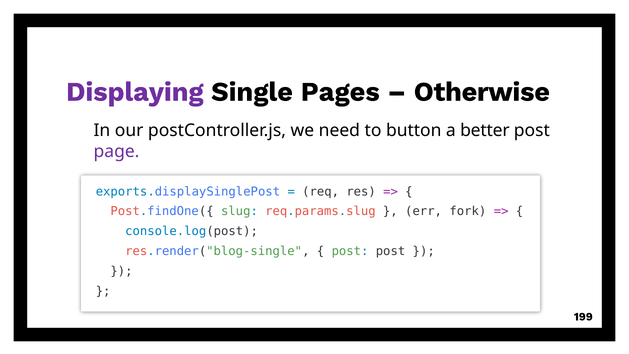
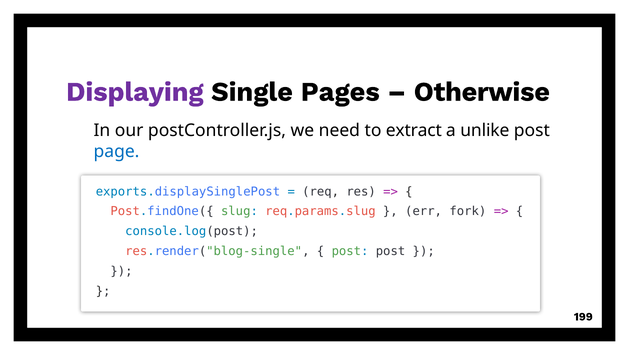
button: button -> extract
better: better -> unlike
page colour: purple -> blue
